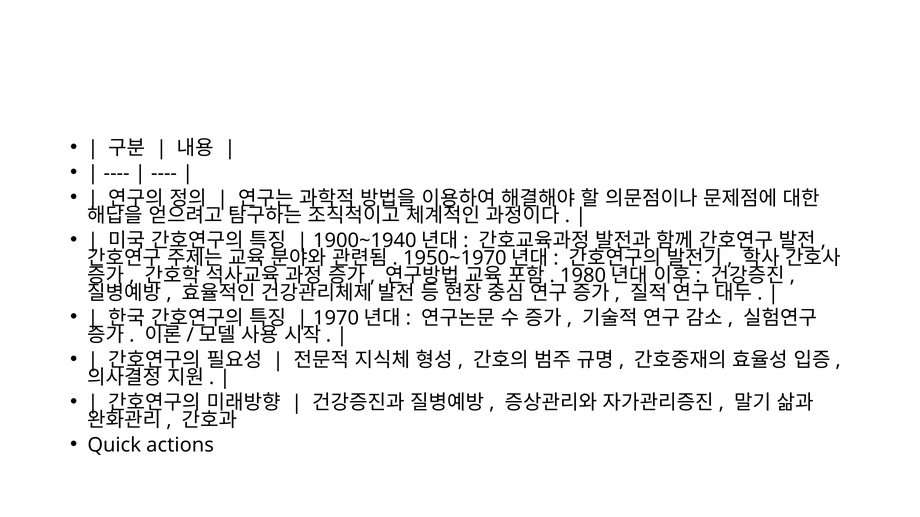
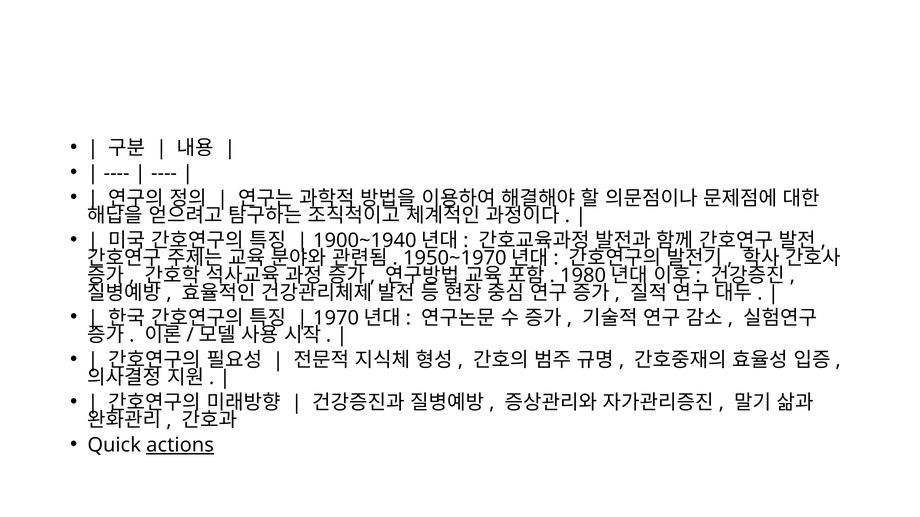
actions underline: none -> present
